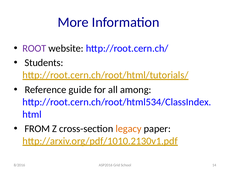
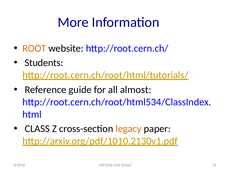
ROOT colour: purple -> orange
among: among -> almost
FROM: FROM -> CLASS
